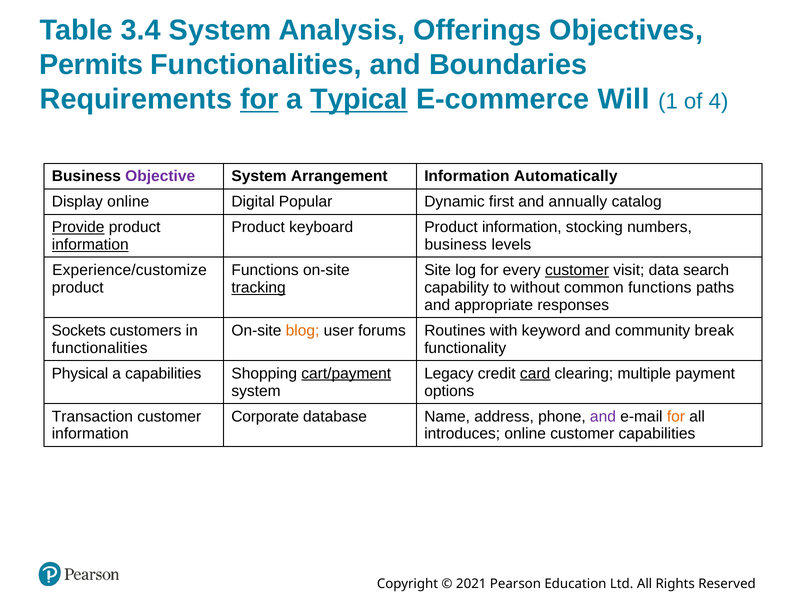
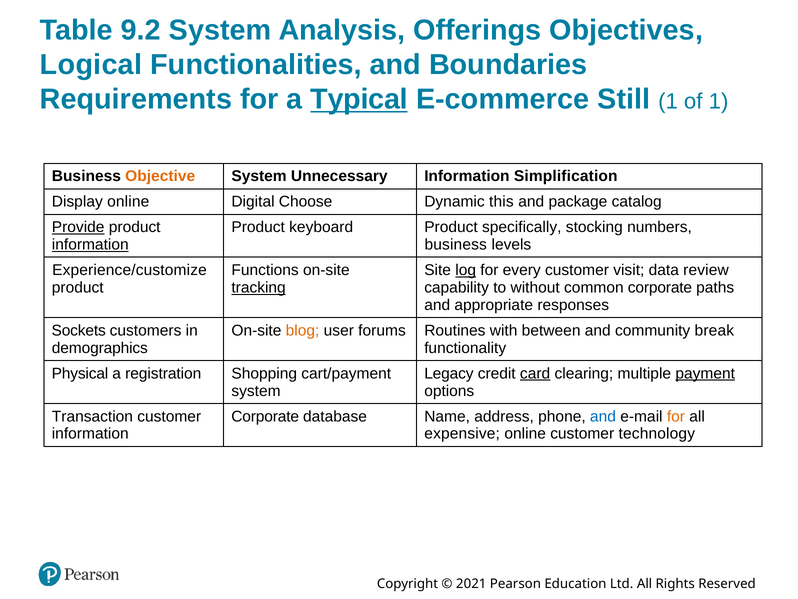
3.4: 3.4 -> 9.2
Permits: Permits -> Logical
for at (259, 99) underline: present -> none
Will: Will -> Still
of 4: 4 -> 1
Objective colour: purple -> orange
Arrangement: Arrangement -> Unnecessary
Automatically: Automatically -> Simplification
Popular: Popular -> Choose
first: first -> this
annually: annually -> package
information at (522, 227): information -> specifically
log underline: none -> present
customer at (577, 270) underline: present -> none
search: search -> review
common functions: functions -> corporate
keyword: keyword -> between
functionalities at (100, 348): functionalities -> demographics
a capabilities: capabilities -> registration
cart/payment underline: present -> none
payment underline: none -> present
and at (603, 416) colour: purple -> blue
introduces: introduces -> expensive
customer capabilities: capabilities -> technology
